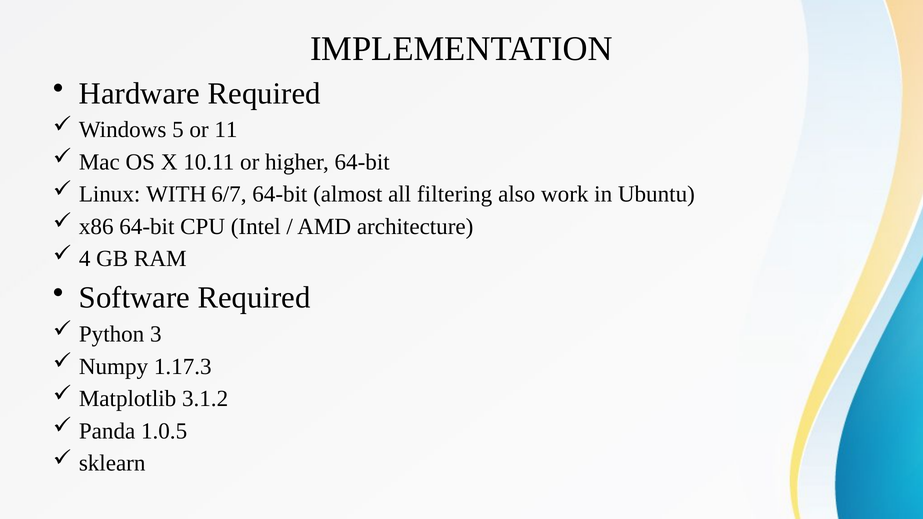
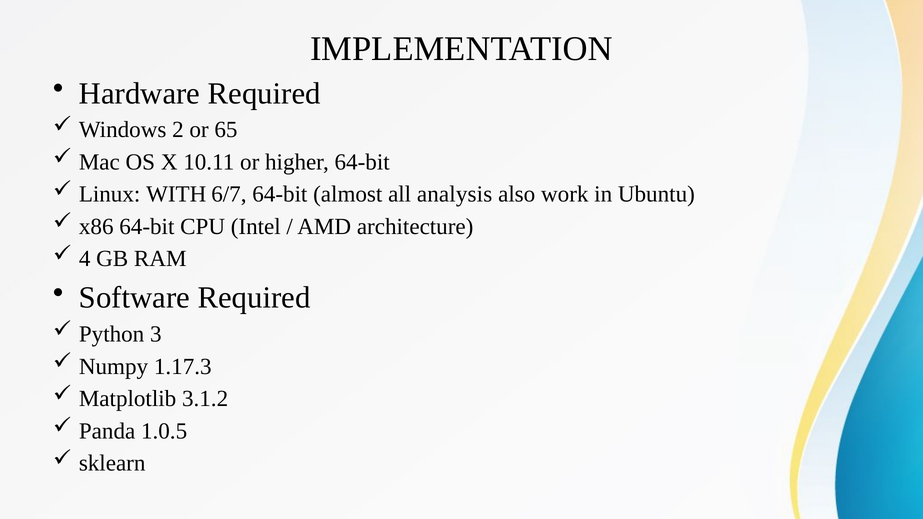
5: 5 -> 2
11: 11 -> 65
filtering: filtering -> analysis
